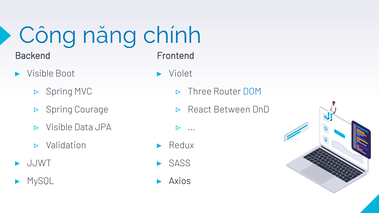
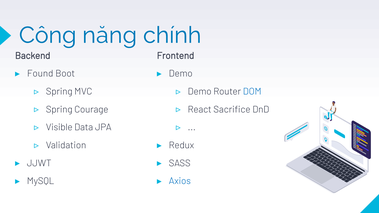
Visible at (40, 74): Visible -> Found
Violet at (181, 74): Violet -> Demo
Three at (200, 92): Three -> Demo
Between: Between -> Sacrifice
Axios colour: black -> blue
